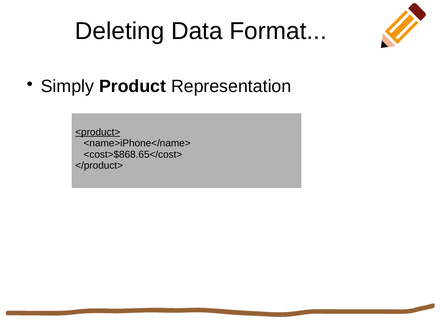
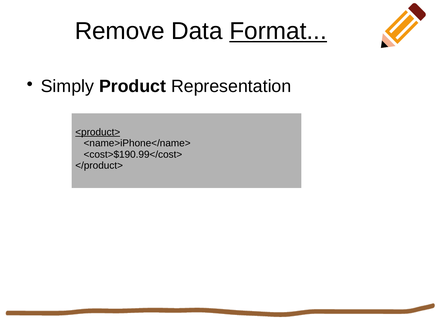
Deleting: Deleting -> Remove
Format underline: none -> present
<cost>$868.65</cost>: <cost>$868.65</cost> -> <cost>$190.99</cost>
